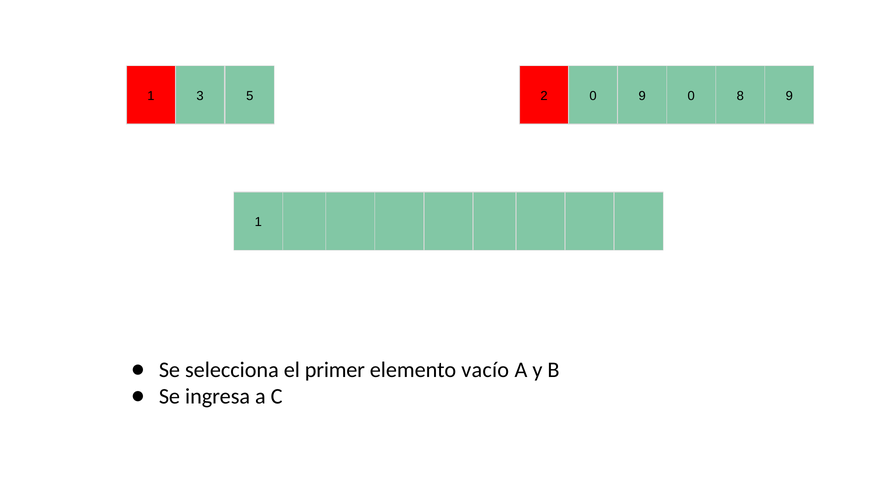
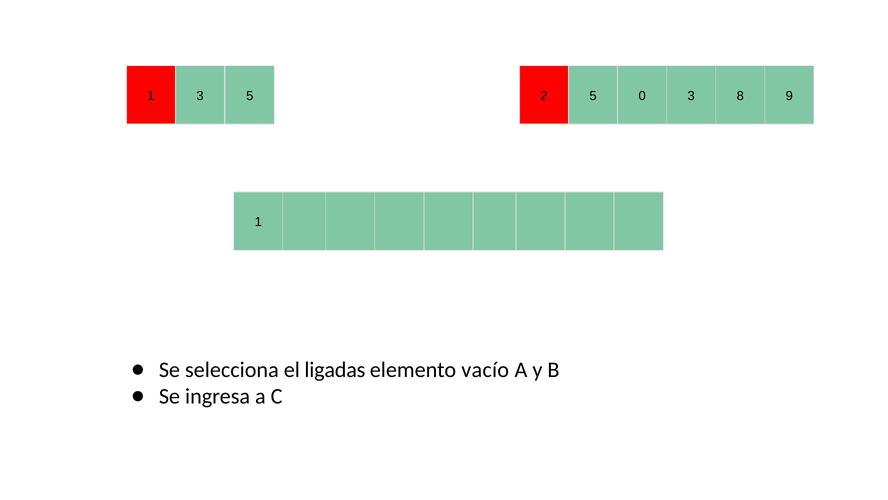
2 0: 0 -> 5
1 9: 9 -> 0
5 0: 0 -> 3
primer: primer -> ligadas
